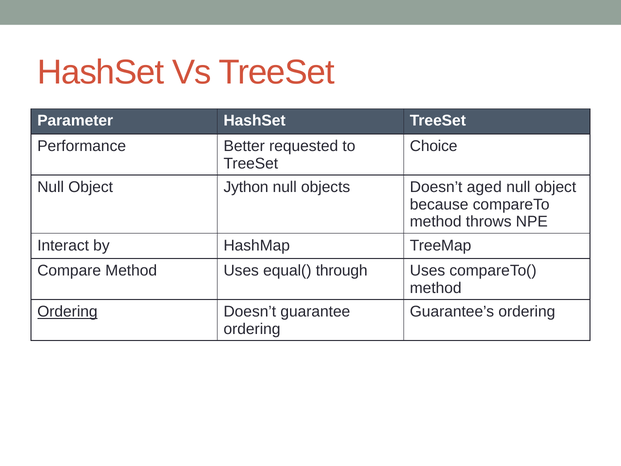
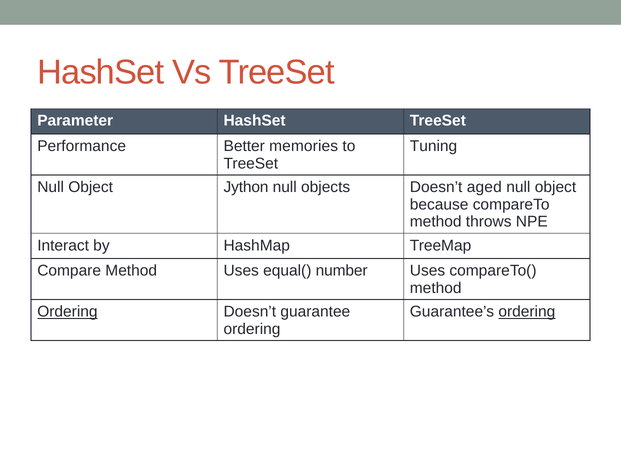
requested: requested -> memories
Choice: Choice -> Tuning
through: through -> number
ordering at (527, 311) underline: none -> present
